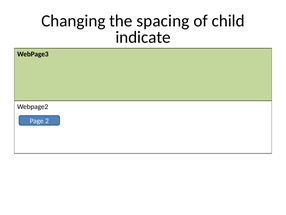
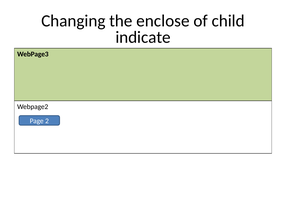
spacing: spacing -> enclose
